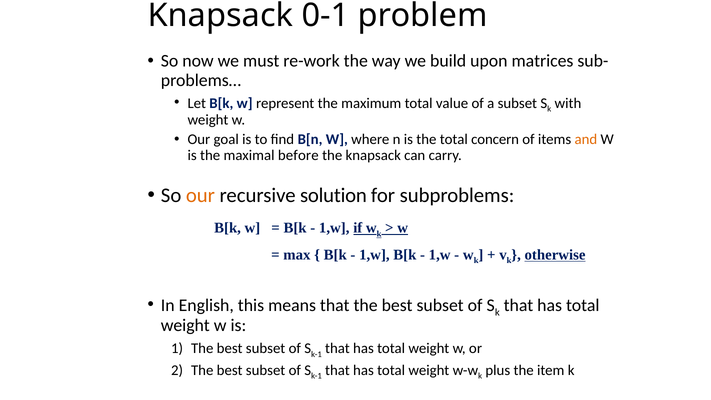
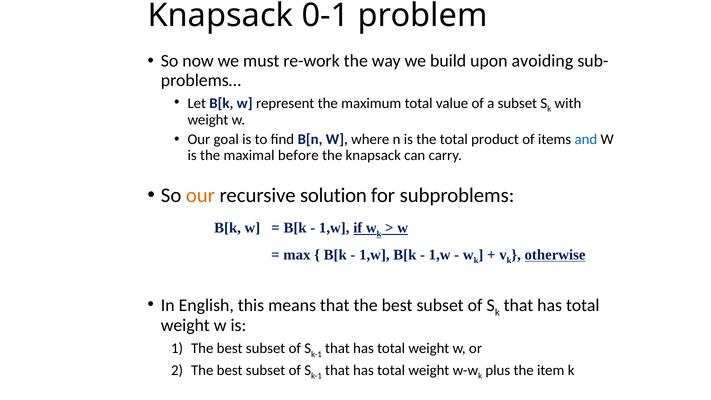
matrices: matrices -> avoiding
concern: concern -> product
and colour: orange -> blue
